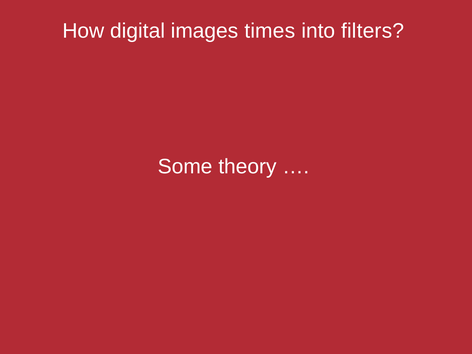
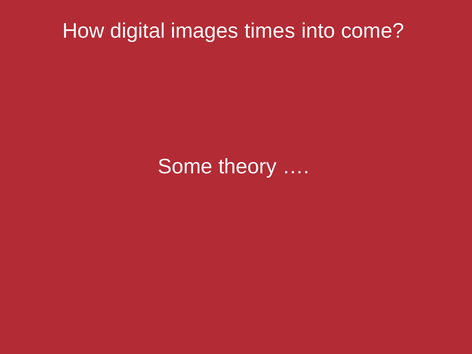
filters: filters -> come
